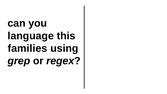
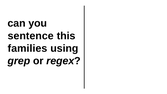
language: language -> sentence
